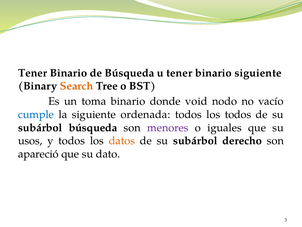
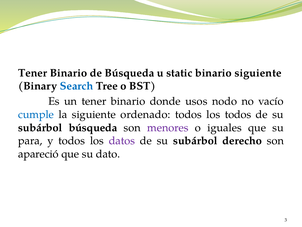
u tener: tener -> static
Search colour: orange -> blue
un toma: toma -> tener
void: void -> usos
ordenada: ordenada -> ordenado
usos: usos -> para
datos colour: orange -> purple
